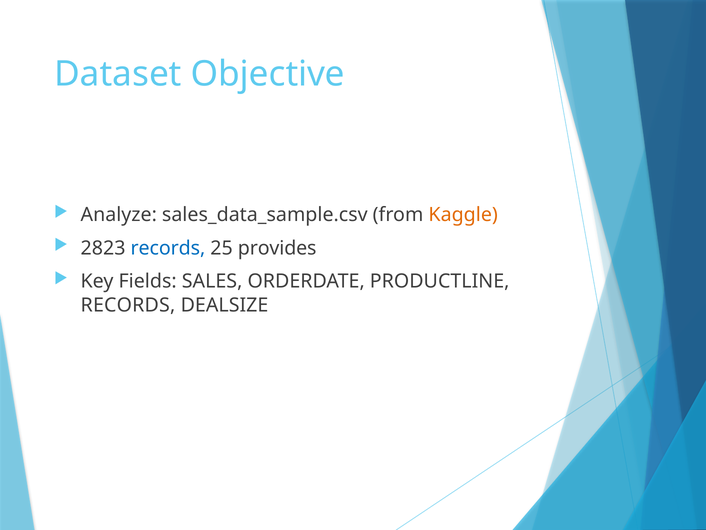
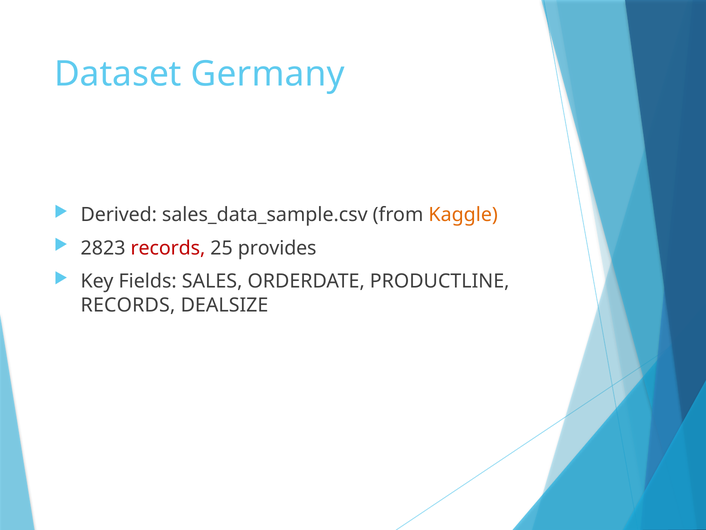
Objective: Objective -> Germany
Analyze: Analyze -> Derived
records at (168, 248) colour: blue -> red
